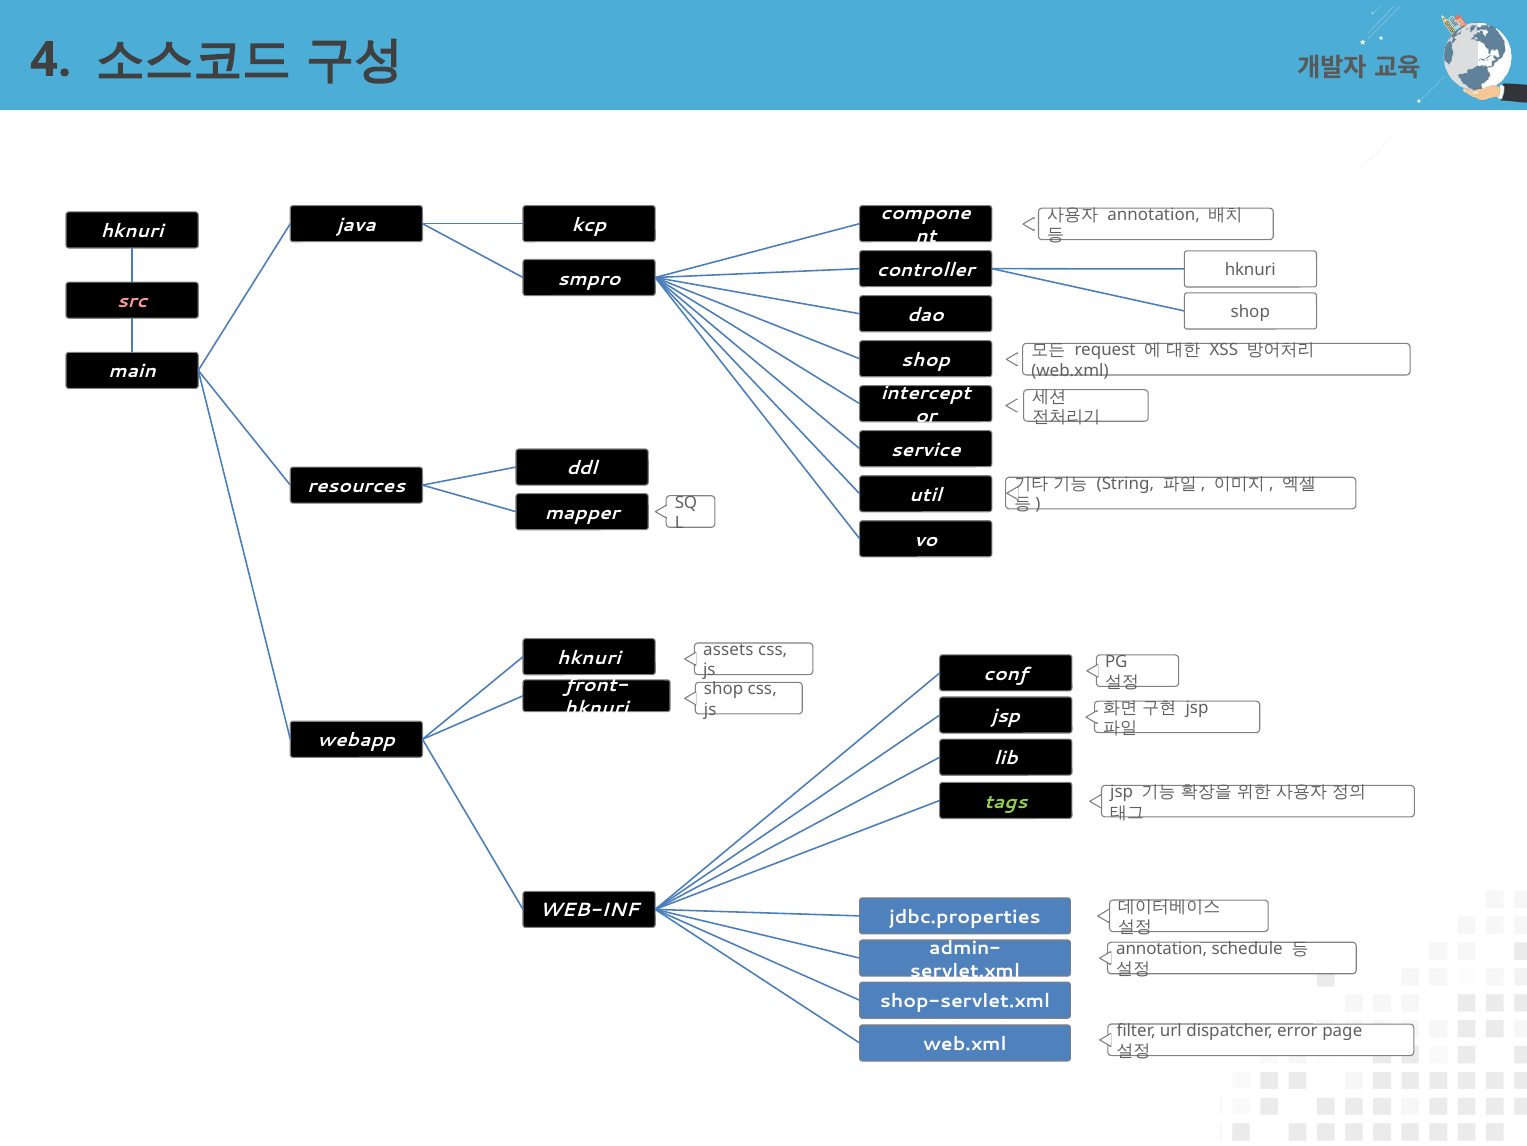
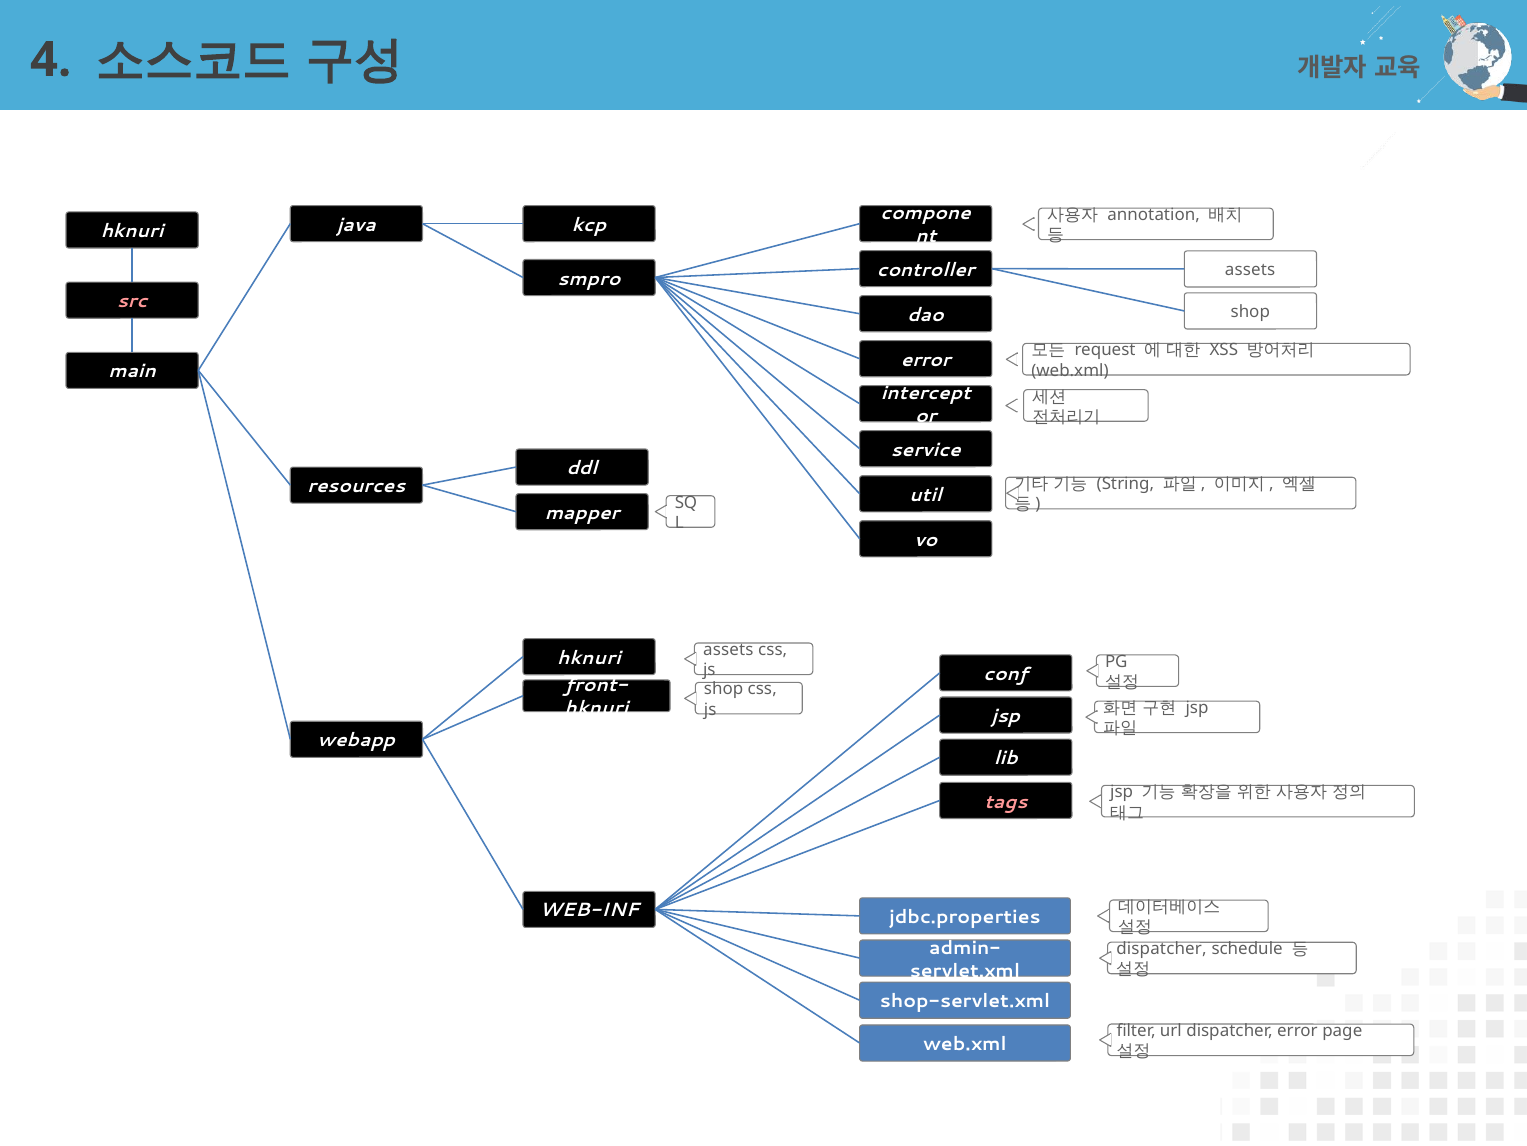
hknuri at (1250, 270): hknuri -> assets
shop at (926, 360): shop -> error
tags colour: light green -> pink
annotation at (1162, 948): annotation -> dispatcher
